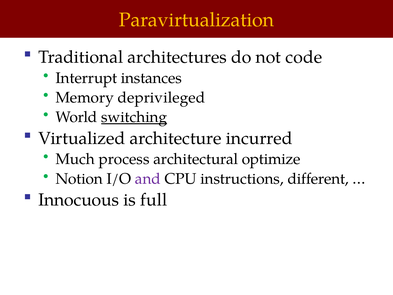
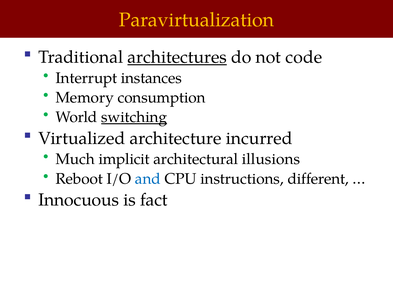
architectures underline: none -> present
deprivileged: deprivileged -> consumption
process: process -> implicit
optimize: optimize -> illusions
Notion: Notion -> Reboot
and colour: purple -> blue
full: full -> fact
